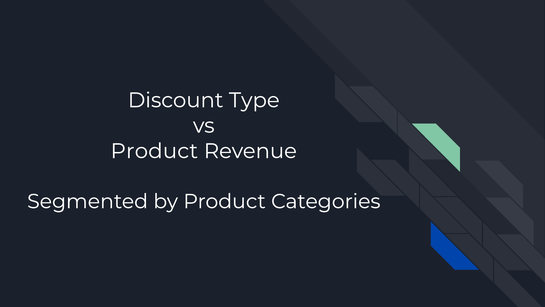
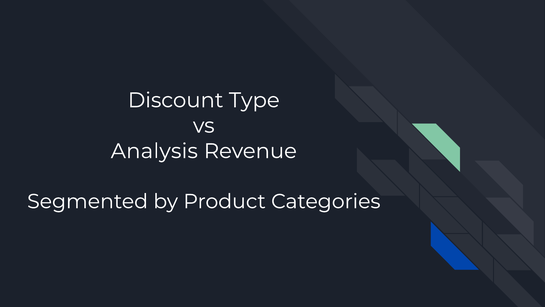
Product at (154, 151): Product -> Analysis
